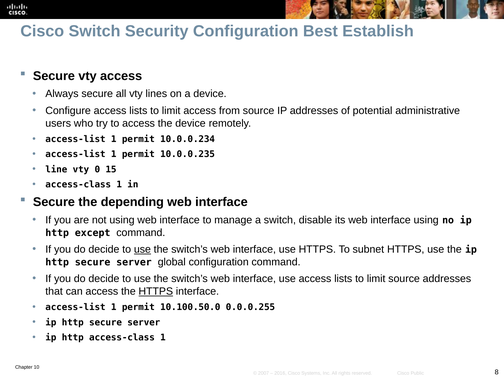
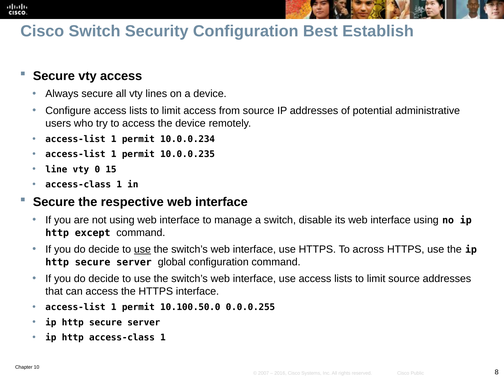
depending: depending -> respective
subnet: subnet -> across
HTTPS at (156, 291) underline: present -> none
